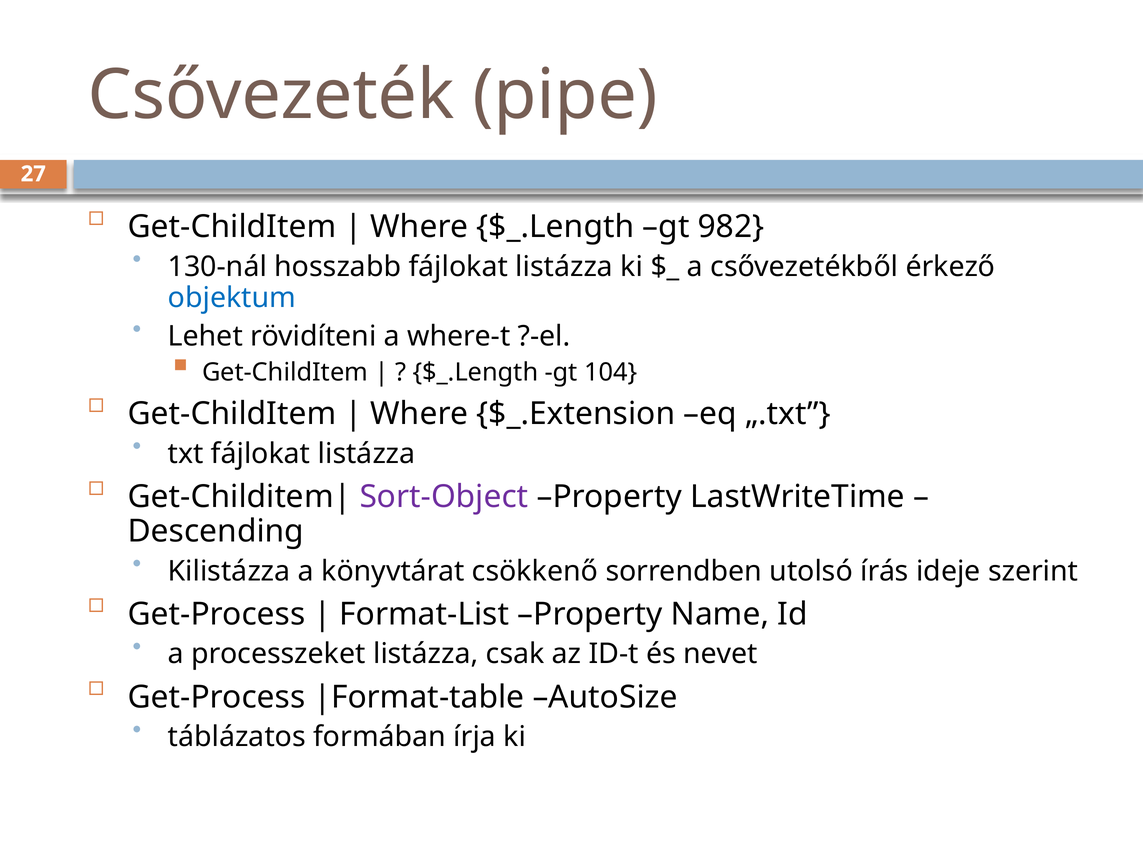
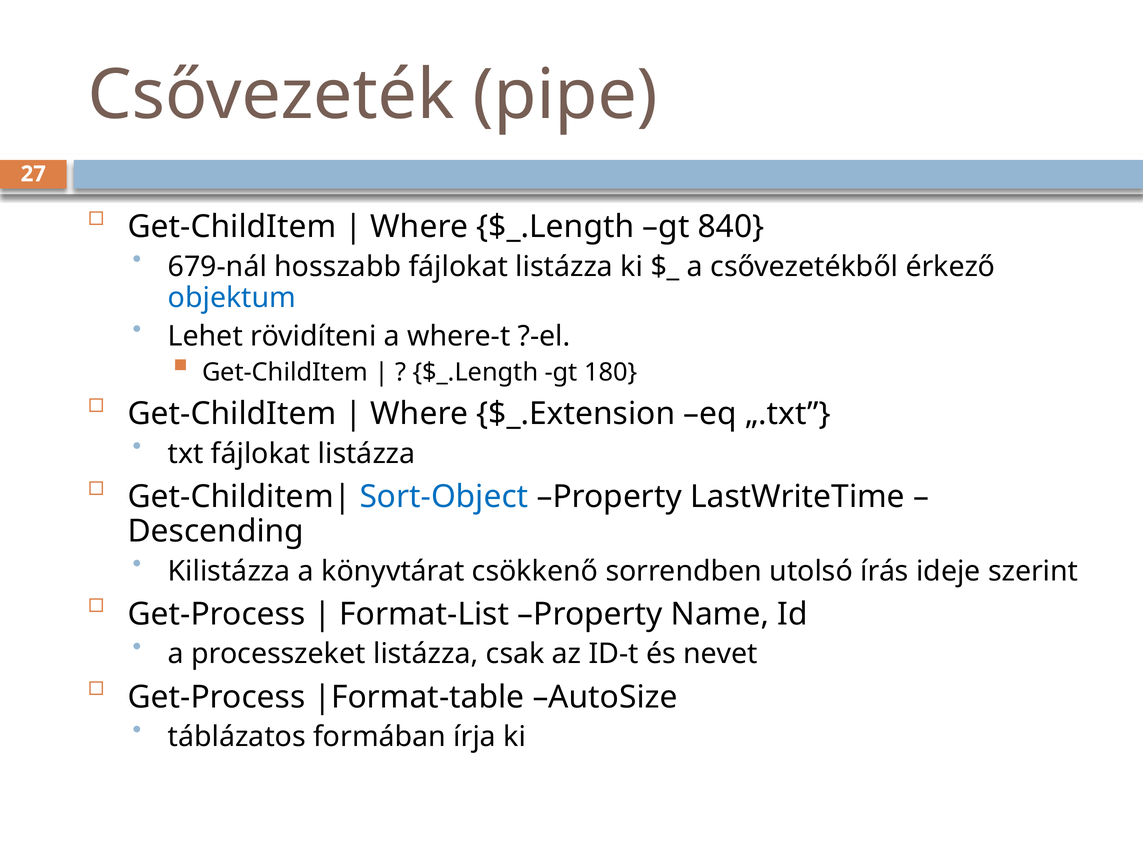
982: 982 -> 840
130-nál: 130-nál -> 679-nál
104: 104 -> 180
Sort-Object colour: purple -> blue
